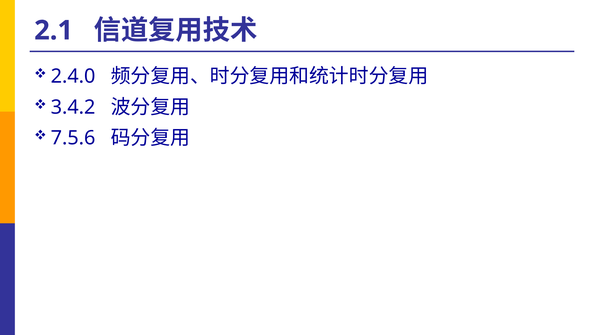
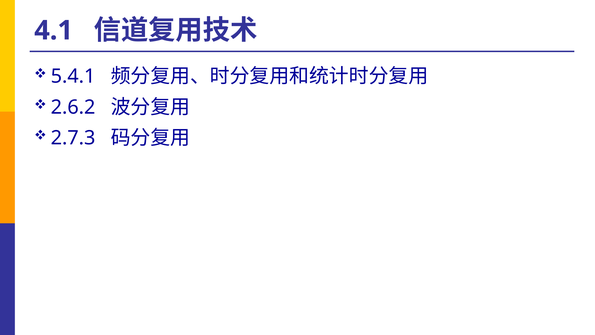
2.1: 2.1 -> 4.1
2.4.0: 2.4.0 -> 5.4.1
3.4.2: 3.4.2 -> 2.6.2
7.5.6: 7.5.6 -> 2.7.3
